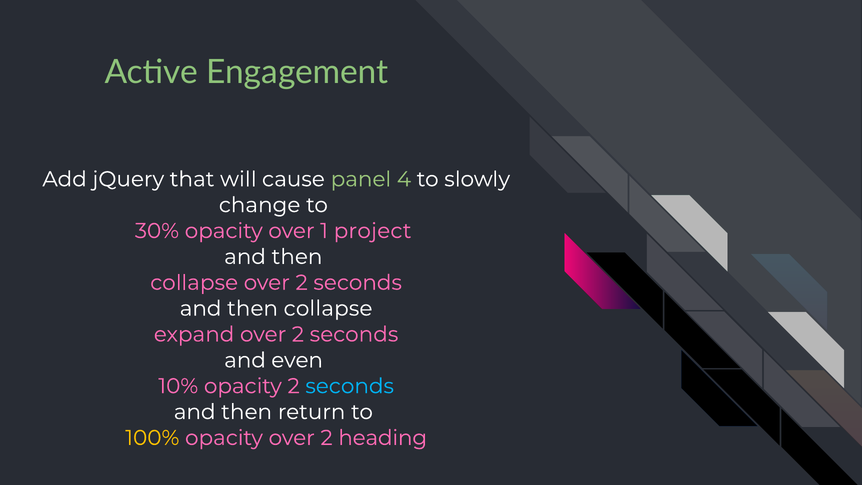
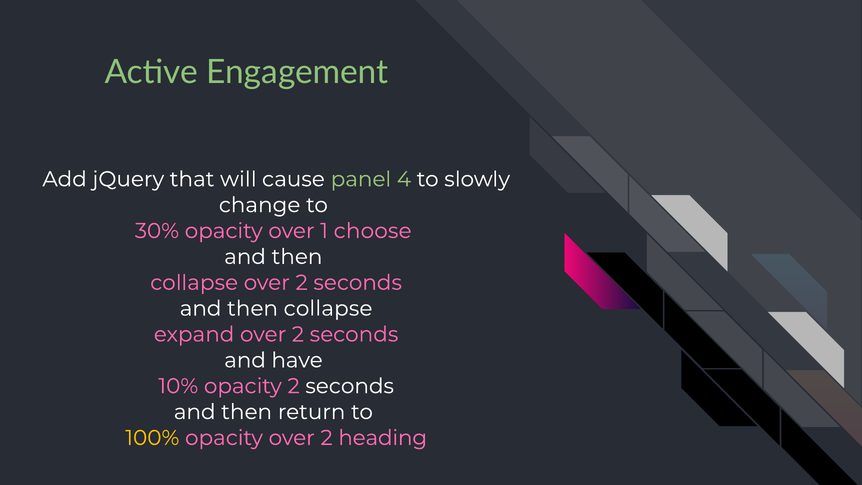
project: project -> choose
even: even -> have
seconds at (350, 386) colour: light blue -> white
